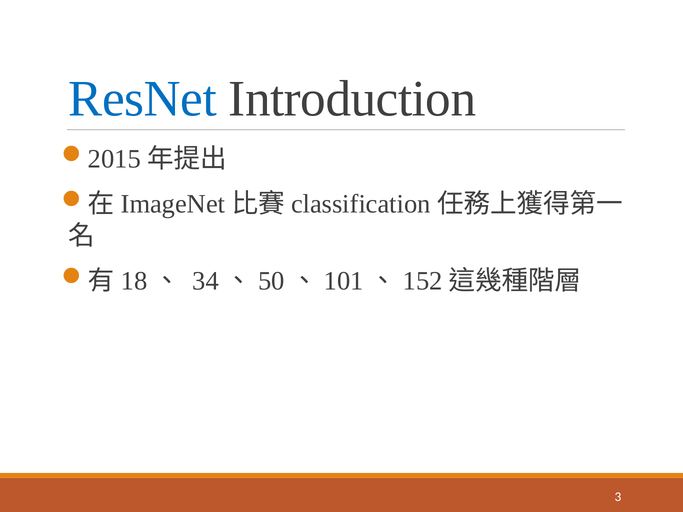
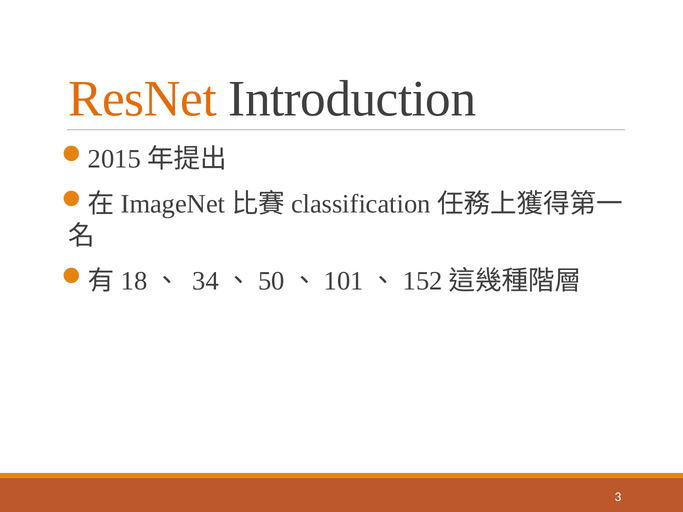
ResNet colour: blue -> orange
